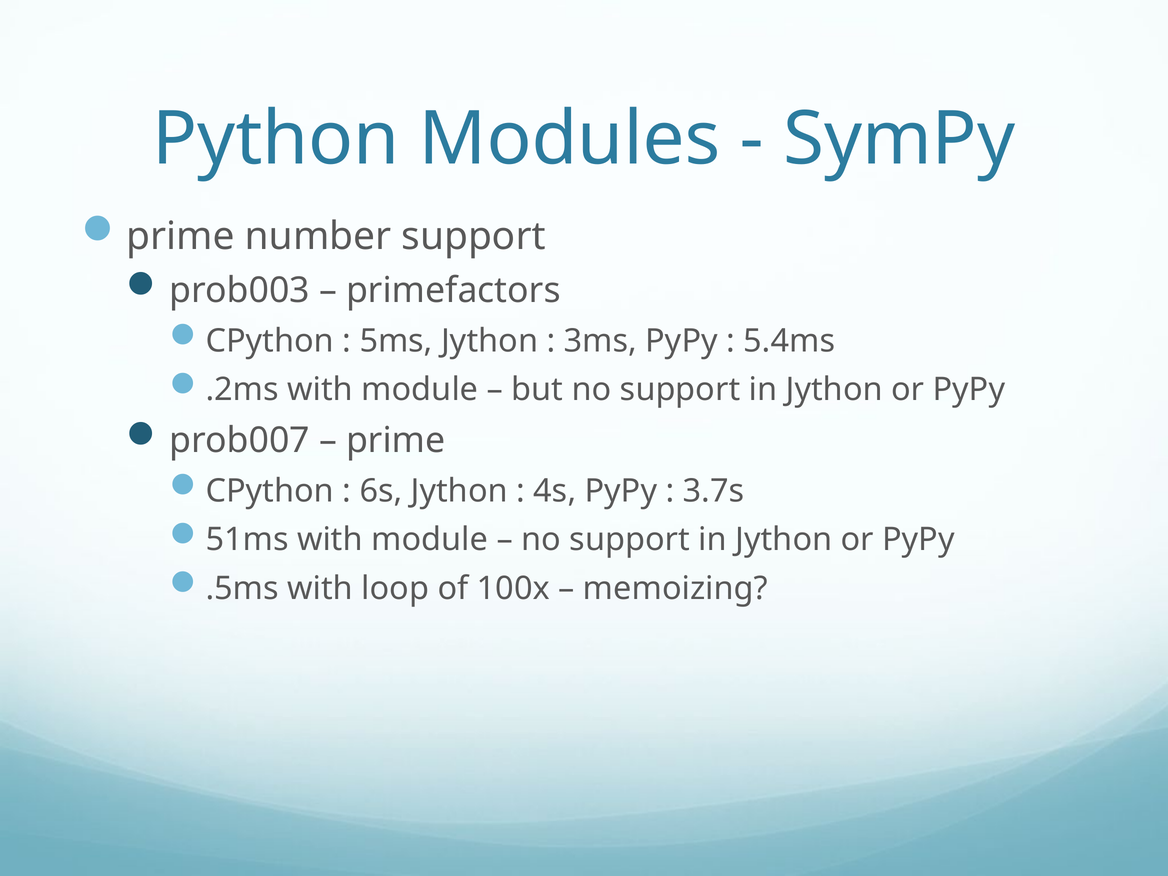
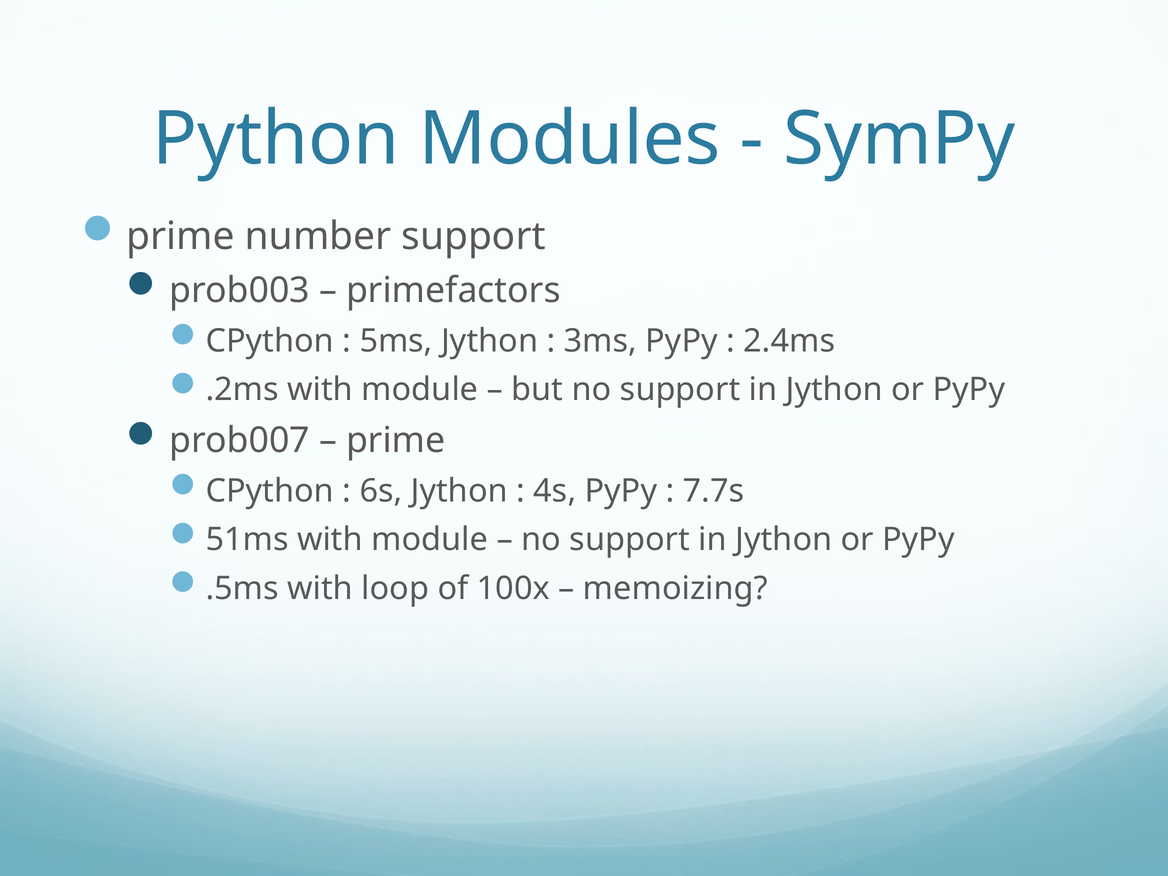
5.4ms: 5.4ms -> 2.4ms
3.7s: 3.7s -> 7.7s
